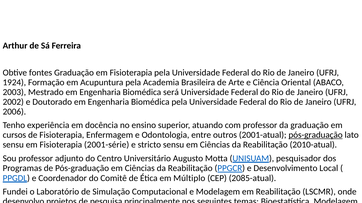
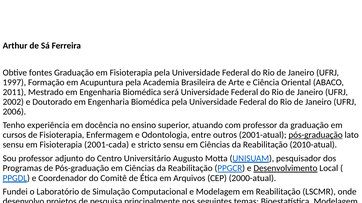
1924: 1924 -> 1997
2003: 2003 -> 2011
2001-série: 2001-série -> 2001-cada
Desenvolvimento underline: none -> present
Múltiplo: Múltiplo -> Arquivos
2085-atual: 2085-atual -> 2000-atual
